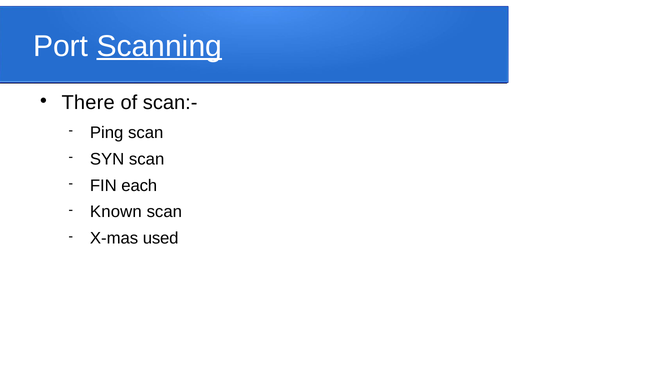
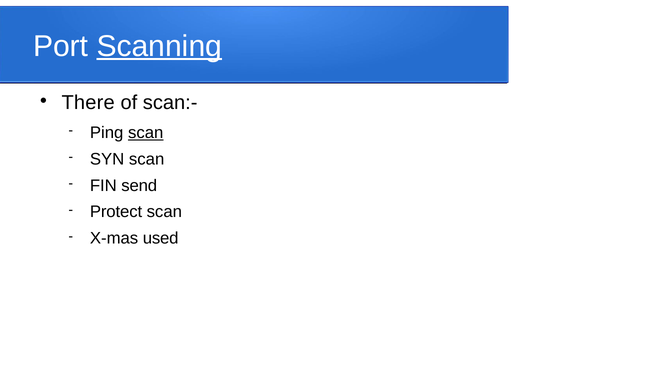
scan at (146, 133) underline: none -> present
each: each -> send
Known: Known -> Protect
